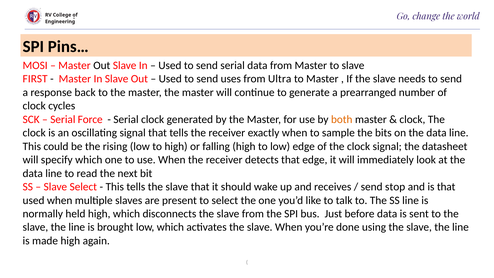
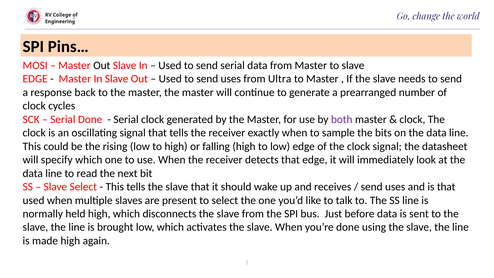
FIRST at (35, 79): FIRST -> EDGE
Serial Force: Force -> Done
both colour: orange -> purple
stop at (395, 187): stop -> uses
